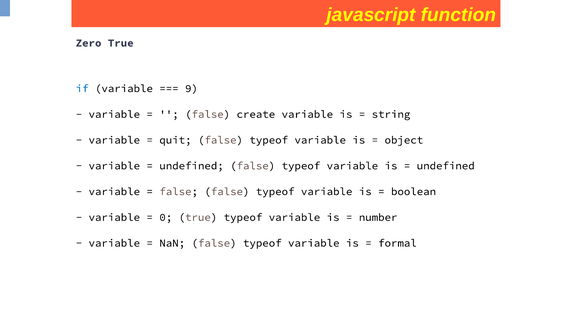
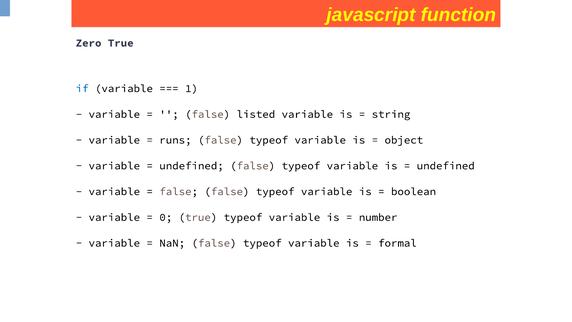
9: 9 -> 1
create: create -> listed
quit: quit -> runs
